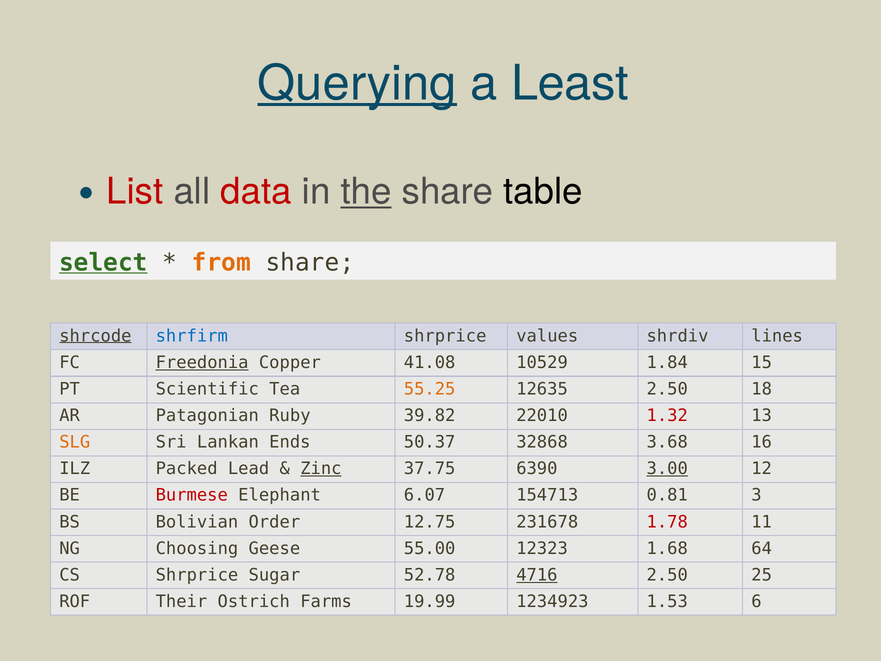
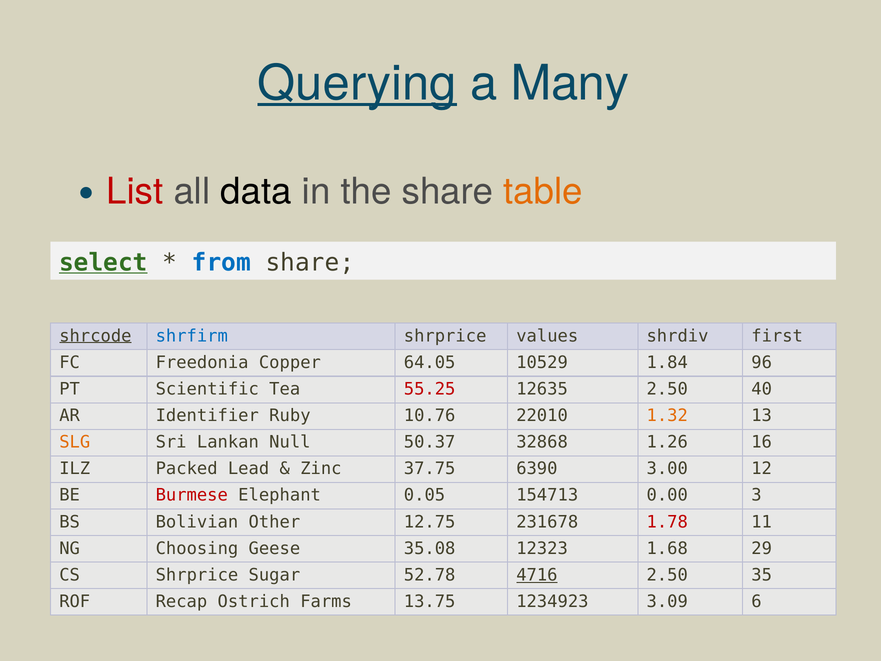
Least: Least -> Many
data colour: red -> black
the underline: present -> none
table colour: black -> orange
from colour: orange -> blue
lines: lines -> first
Freedonia underline: present -> none
41.08: 41.08 -> 64.05
15: 15 -> 96
55.25 colour: orange -> red
18: 18 -> 40
Patagonian: Patagonian -> Identifier
39.82: 39.82 -> 10.76
1.32 colour: red -> orange
Ends: Ends -> Null
3.68: 3.68 -> 1.26
Zinc underline: present -> none
3.00 underline: present -> none
6.07: 6.07 -> 0.05
0.81: 0.81 -> 0.00
Order: Order -> Other
55.00: 55.00 -> 35.08
64: 64 -> 29
25: 25 -> 35
Their: Their -> Recap
19.99: 19.99 -> 13.75
1.53: 1.53 -> 3.09
